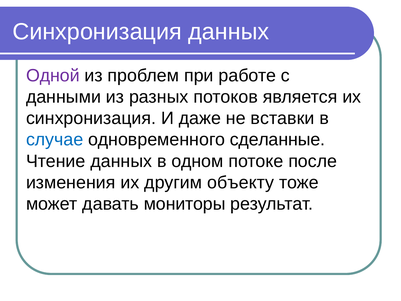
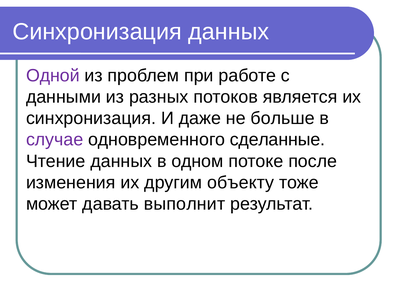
вставки: вставки -> больше
случае colour: blue -> purple
мониторы: мониторы -> выполнит
